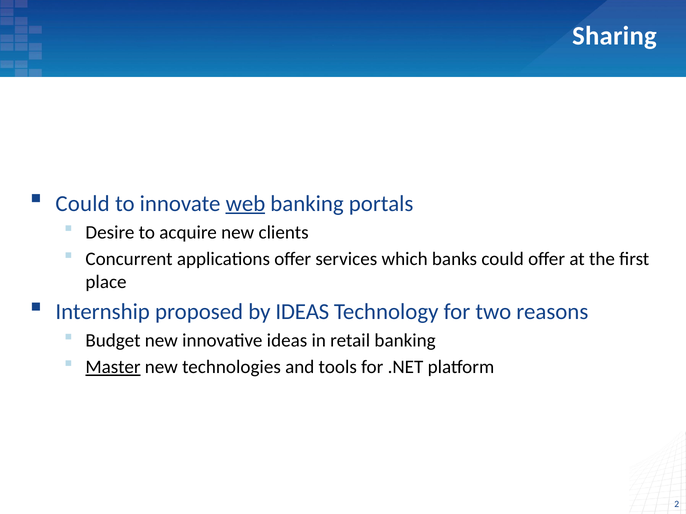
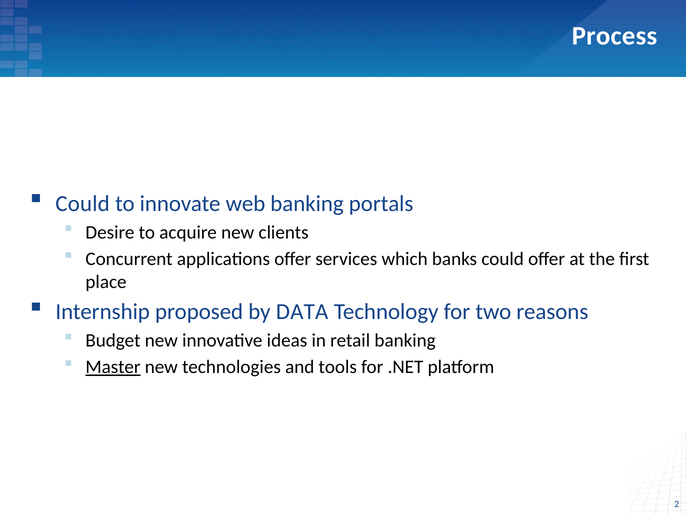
Sharing: Sharing -> Process
web underline: present -> none
by IDEAS: IDEAS -> DATA
